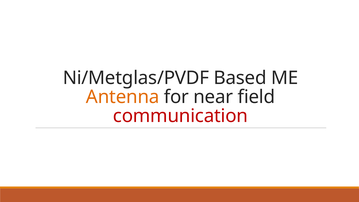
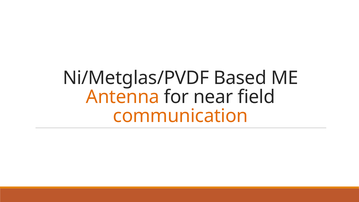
communication colour: red -> orange
